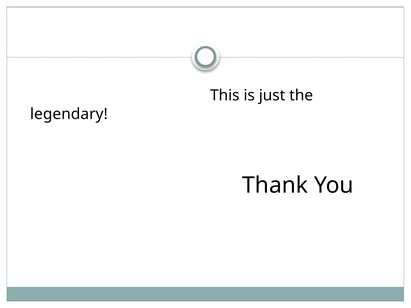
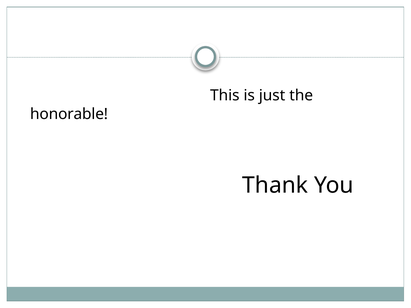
legendary: legendary -> honorable
